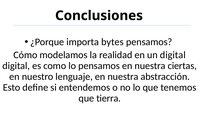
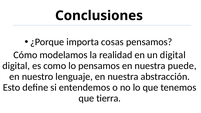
bytes: bytes -> cosas
ciertas: ciertas -> puede
